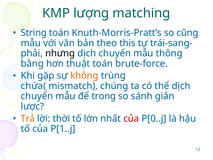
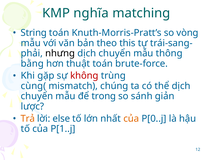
lượng: lượng -> nghĩa
cũng: cũng -> vòng
không colour: orange -> red
chứa(: chứa( -> cùng(
thời: thời -> else
của at (131, 118) colour: red -> orange
